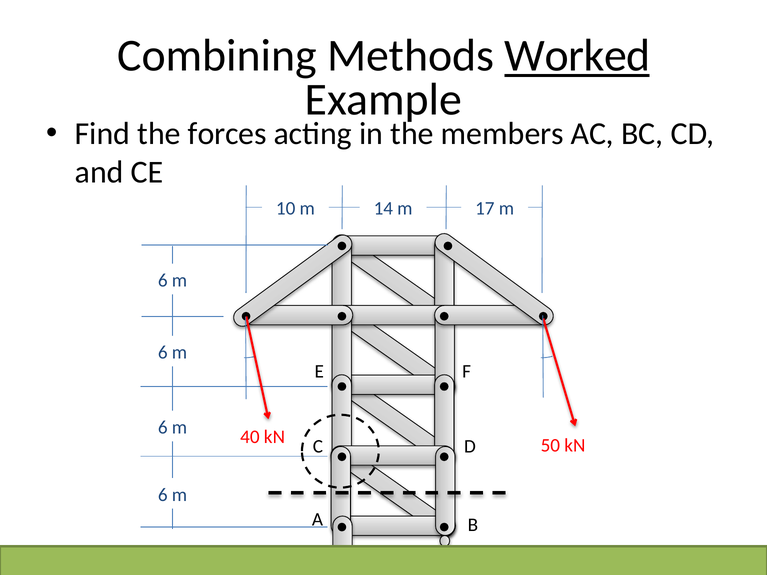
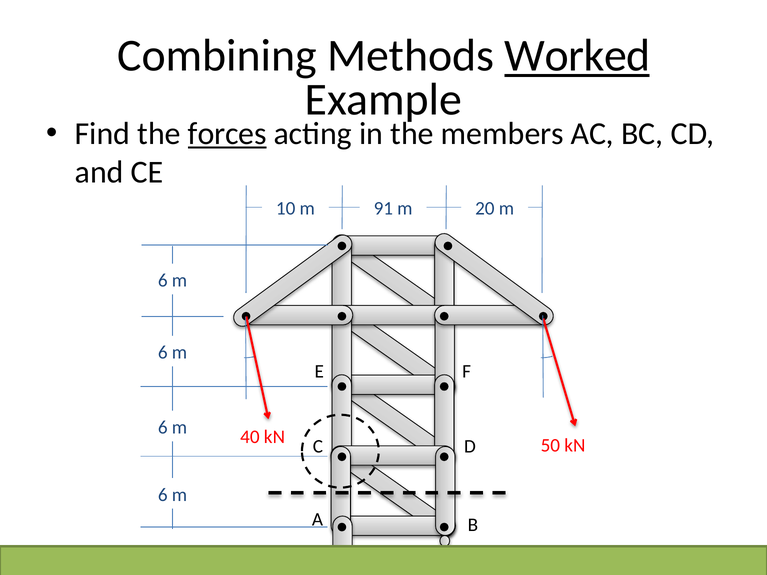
forces underline: none -> present
14: 14 -> 91
17: 17 -> 20
